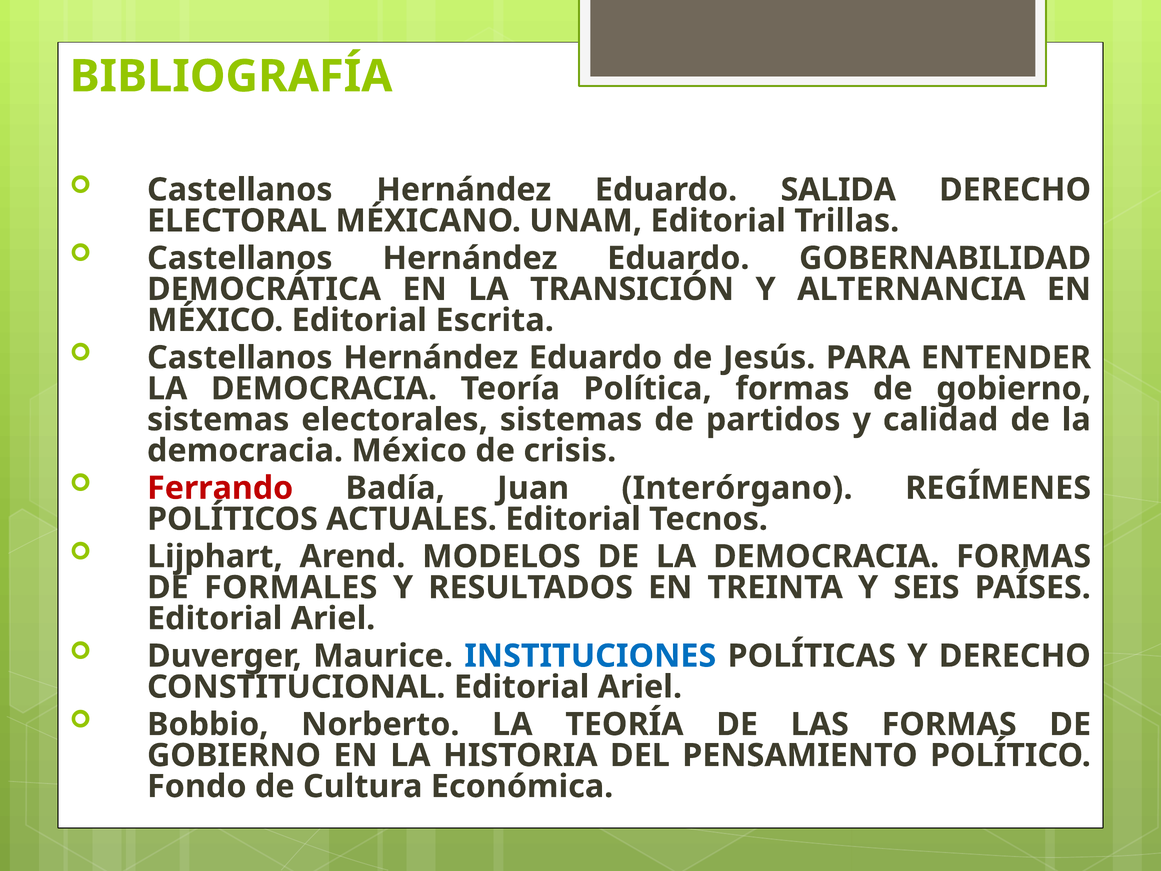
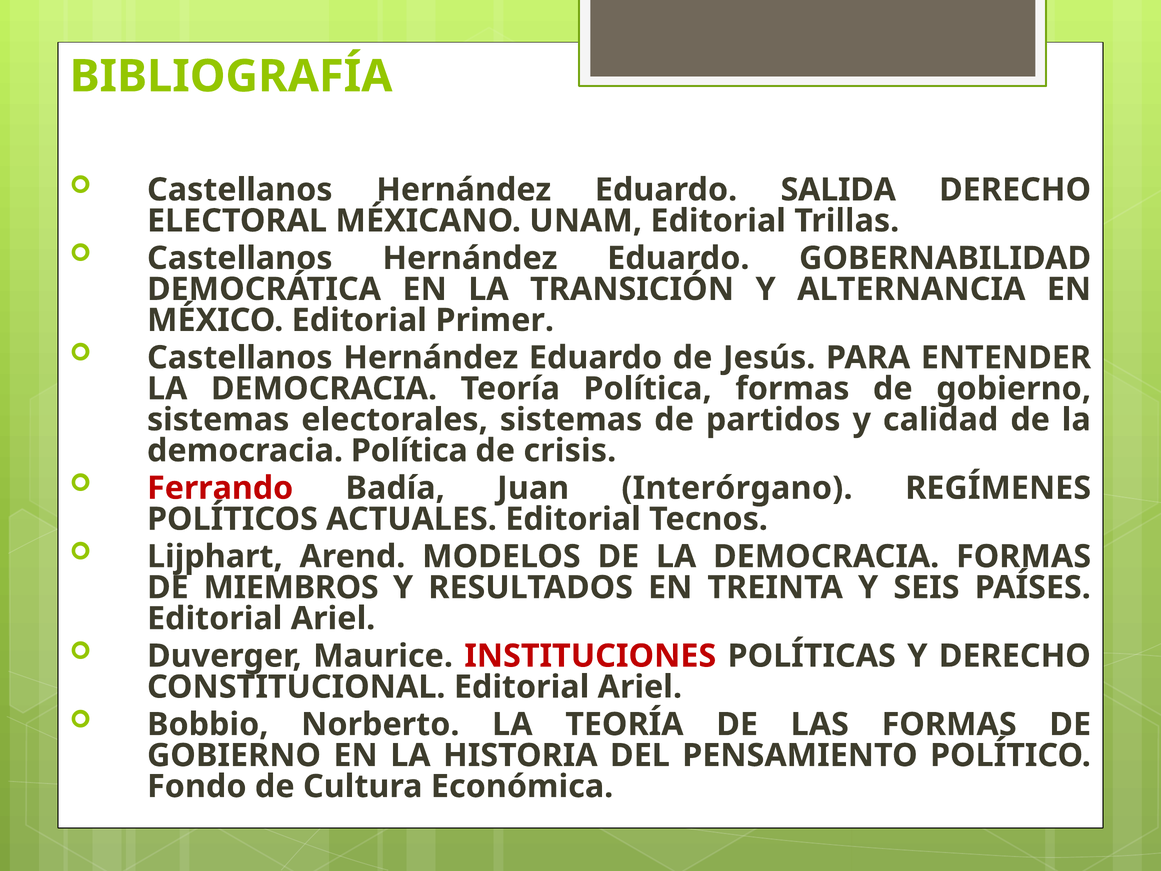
Escrita: Escrita -> Primer
democracia México: México -> Política
FORMALES: FORMALES -> MIEMBROS
INSTITUCIONES colour: blue -> red
